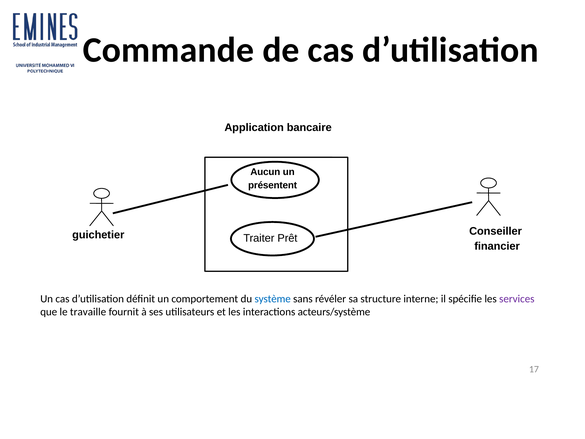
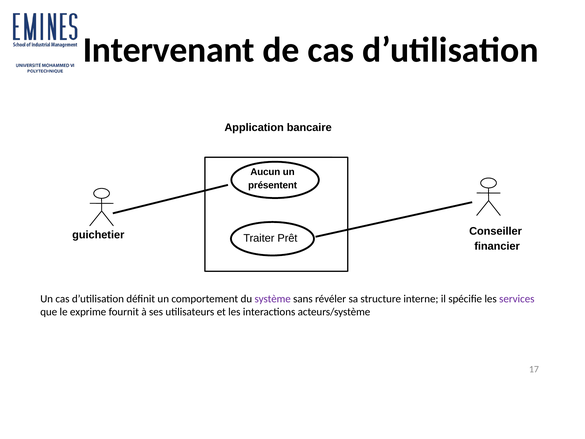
Commande: Commande -> Intervenant
système colour: blue -> purple
travaille: travaille -> exprime
